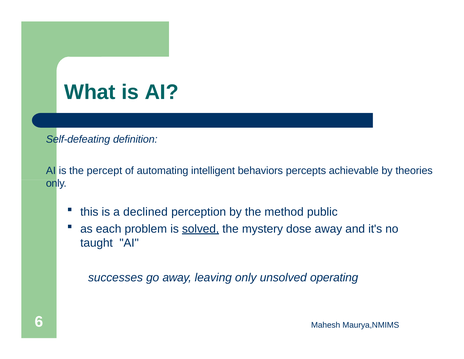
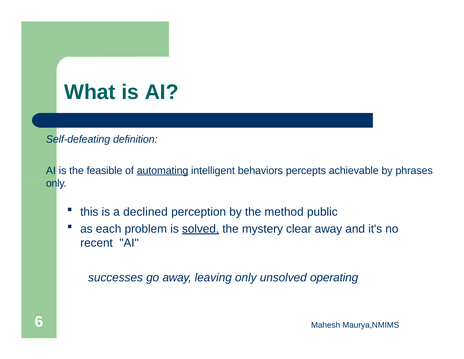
percept: percept -> feasible
automating underline: none -> present
theories: theories -> phrases
dose: dose -> clear
taught: taught -> recent
